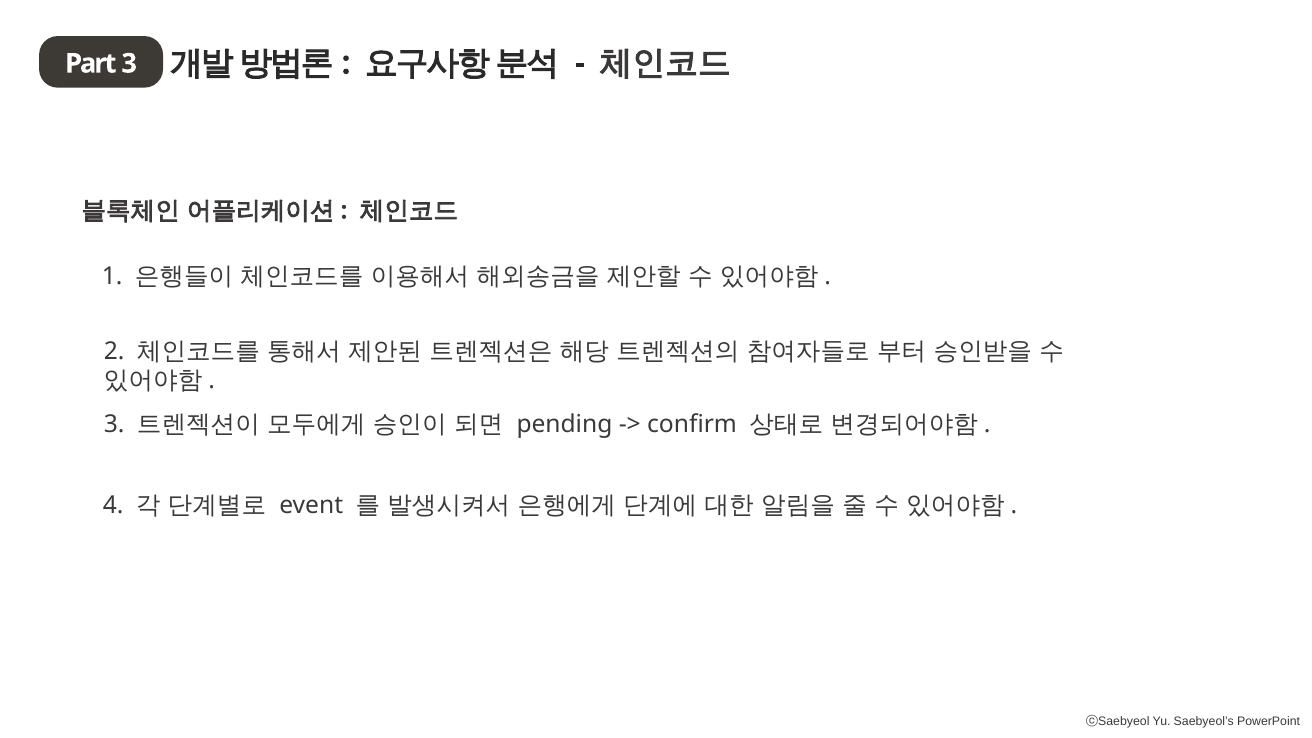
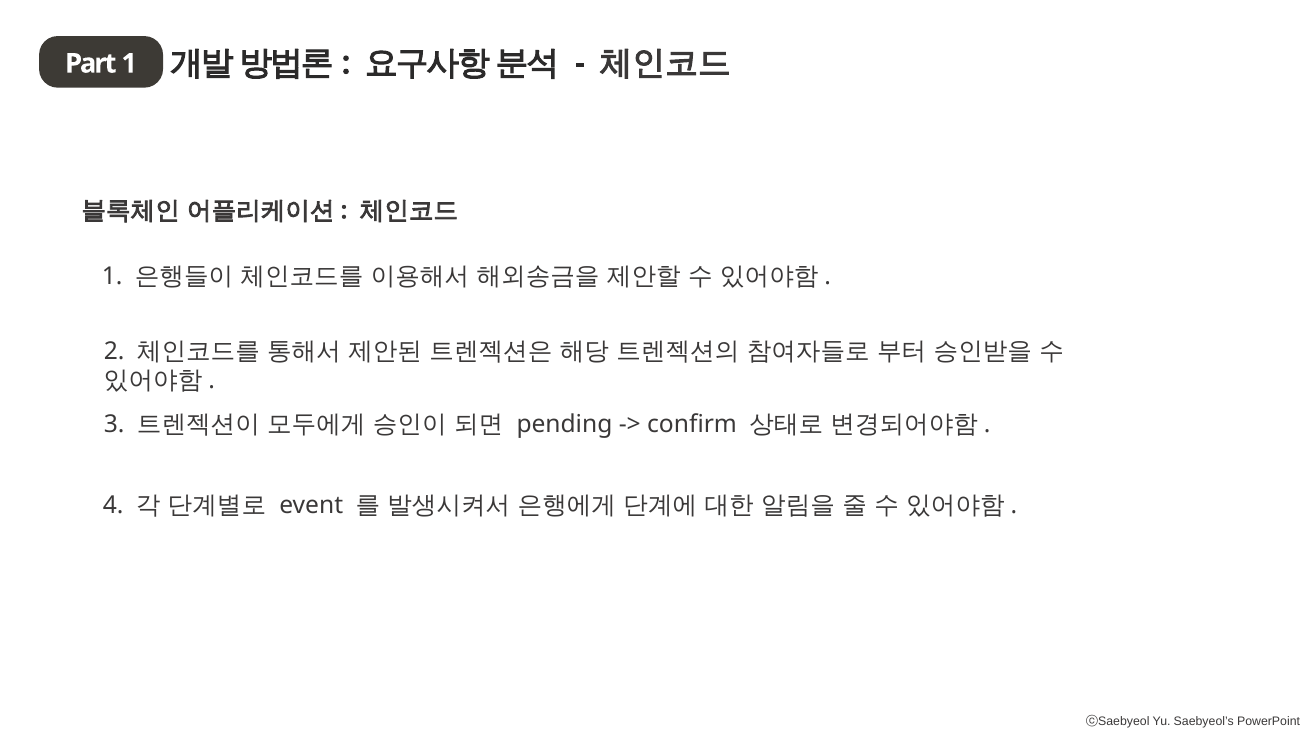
Part 3: 3 -> 1
